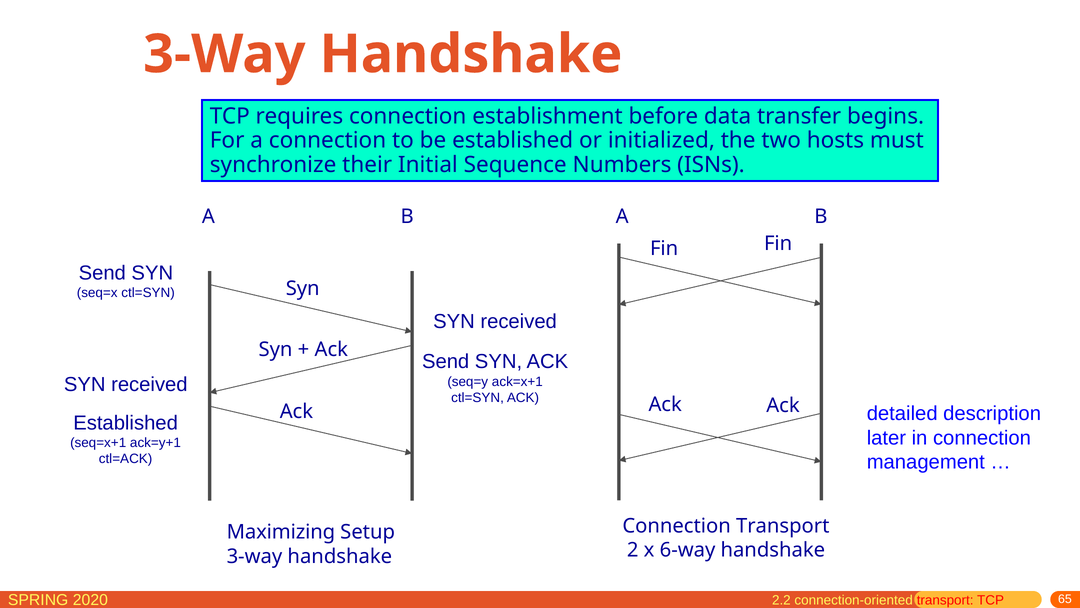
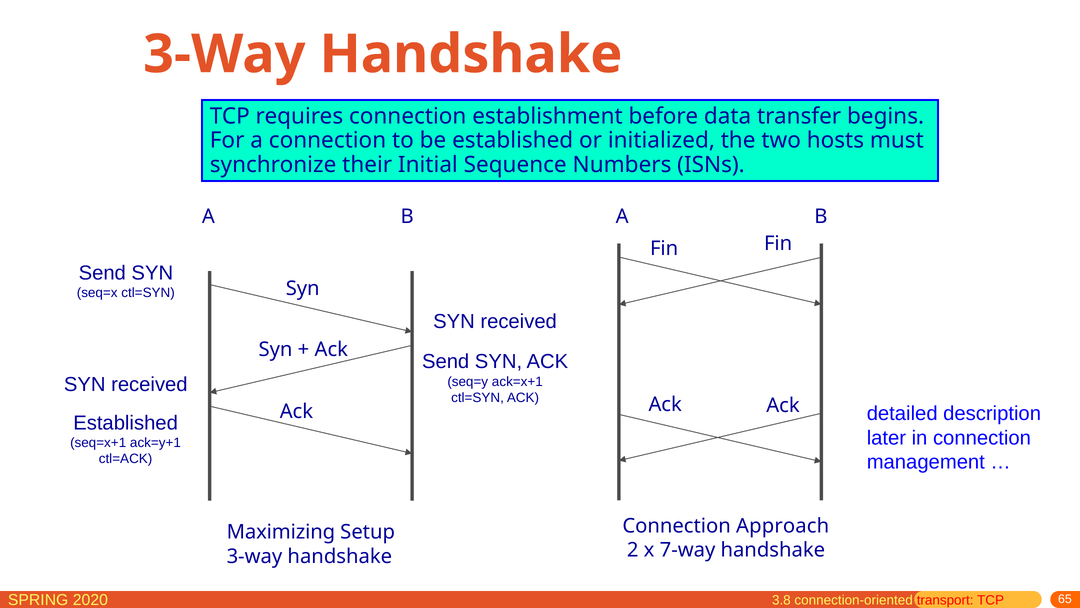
Connection Transport: Transport -> Approach
6-way: 6-way -> 7-way
2.2: 2.2 -> 3.8
